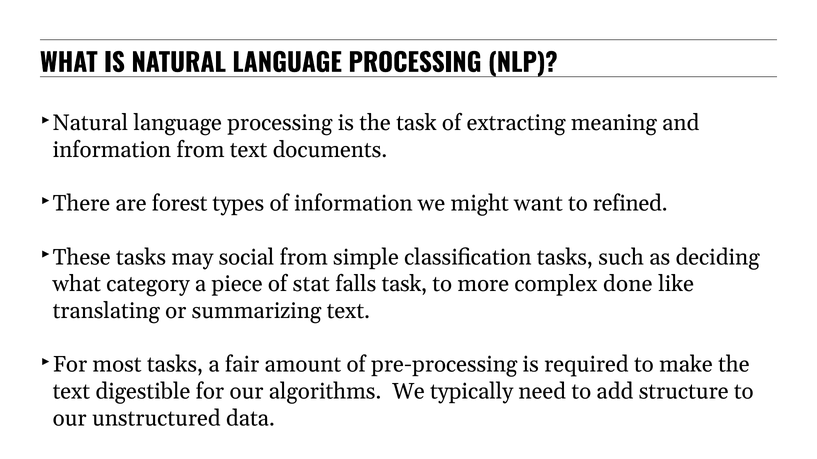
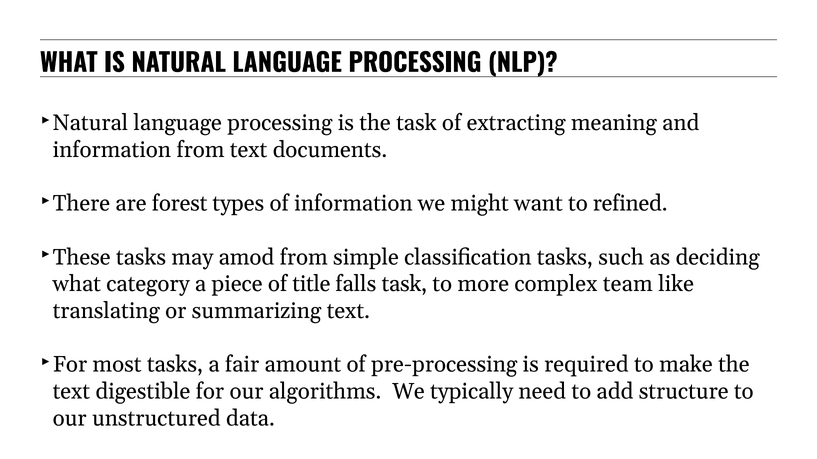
social: social -> amod
stat: stat -> title
done: done -> team
